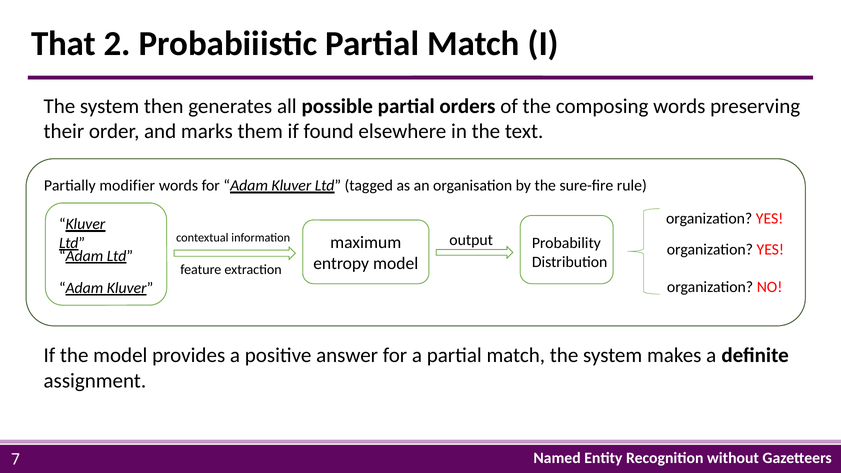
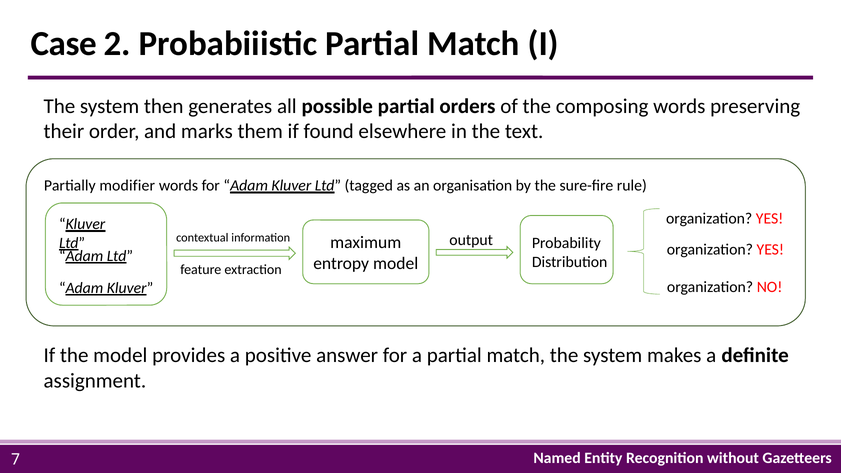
That: That -> Case
